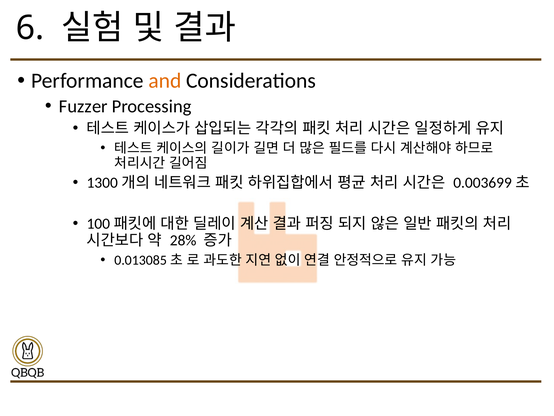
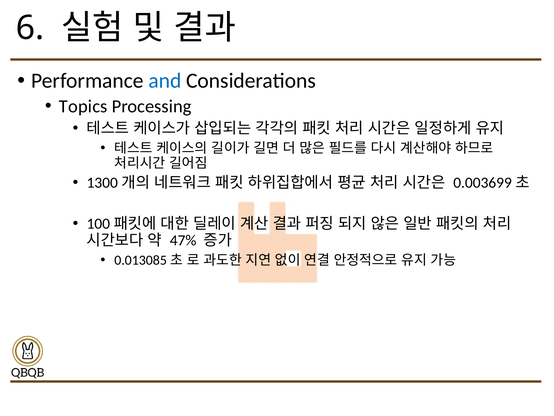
and colour: orange -> blue
Fuzzer: Fuzzer -> Topics
28%: 28% -> 47%
